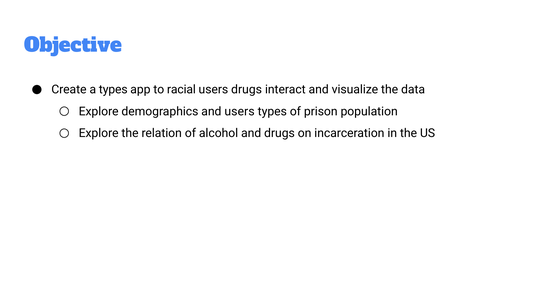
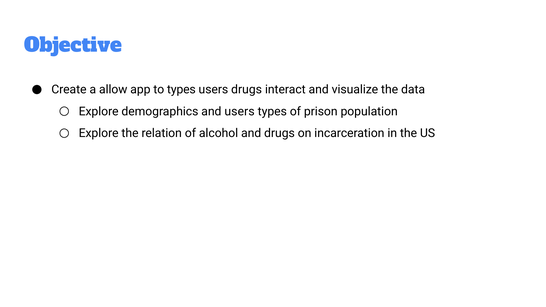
a types: types -> allow
to racial: racial -> types
